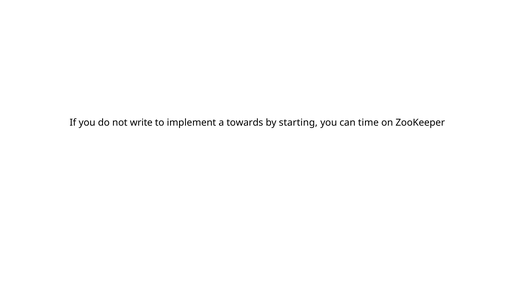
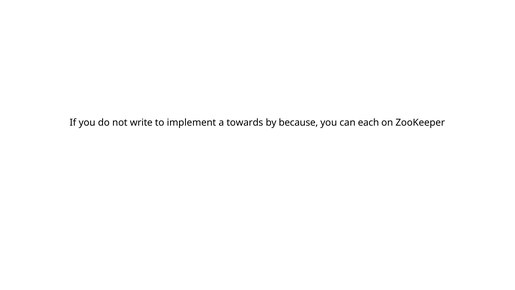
starting: starting -> because
time: time -> each
